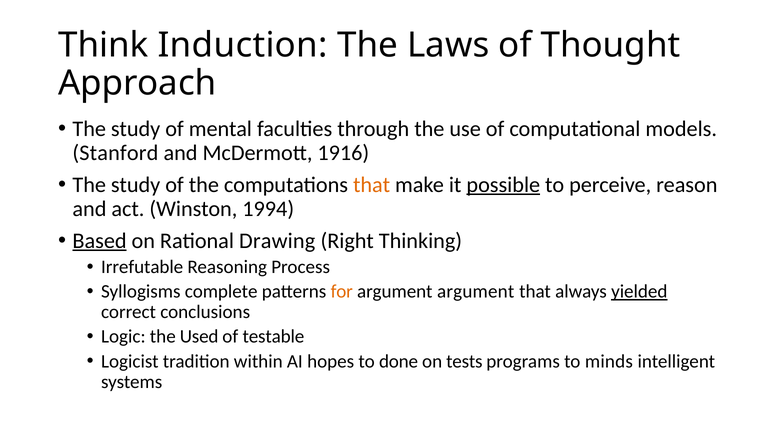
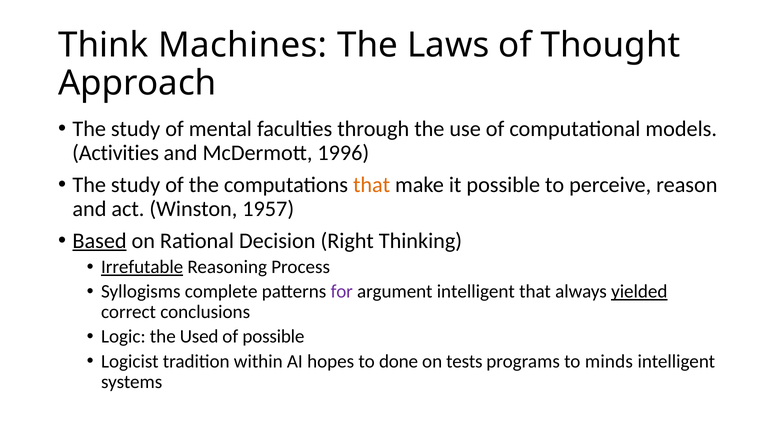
Induction: Induction -> Machines
Stanford: Stanford -> Activities
1916: 1916 -> 1996
possible at (503, 185) underline: present -> none
1994: 1994 -> 1957
Drawing: Drawing -> Decision
Irrefutable underline: none -> present
for colour: orange -> purple
argument argument: argument -> intelligent
of testable: testable -> possible
